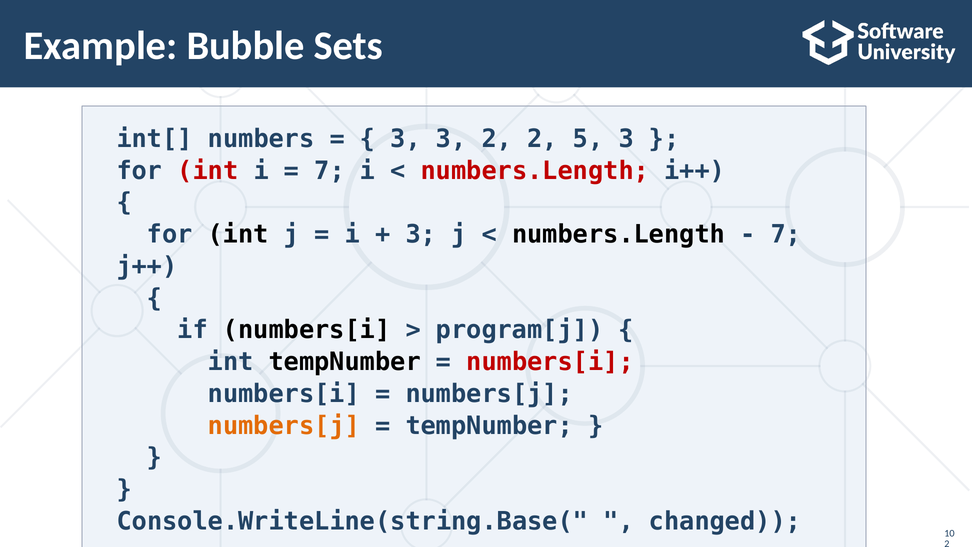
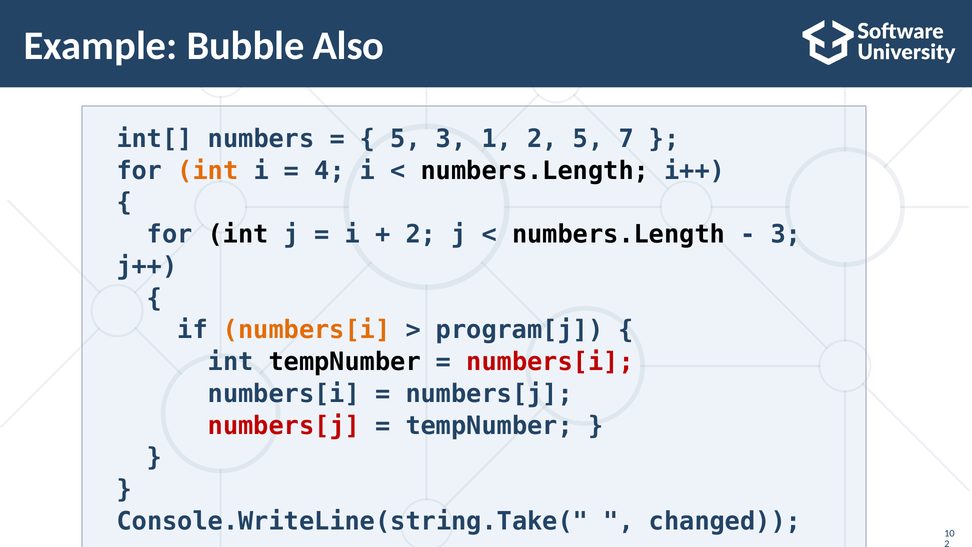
Sets: Sets -> Also
3 at (406, 139): 3 -> 5
3 2: 2 -> 1
5 3: 3 -> 7
int at (208, 171) colour: red -> orange
7 at (330, 171): 7 -> 4
numbers.Length at (535, 171) colour: red -> black
3 at (421, 234): 3 -> 2
7 at (786, 234): 7 -> 3
numbers[i at (307, 330) colour: black -> orange
numbers[j at (284, 426) colour: orange -> red
Console.WriteLine(string.Base(: Console.WriteLine(string.Base( -> Console.WriteLine(string.Take(
